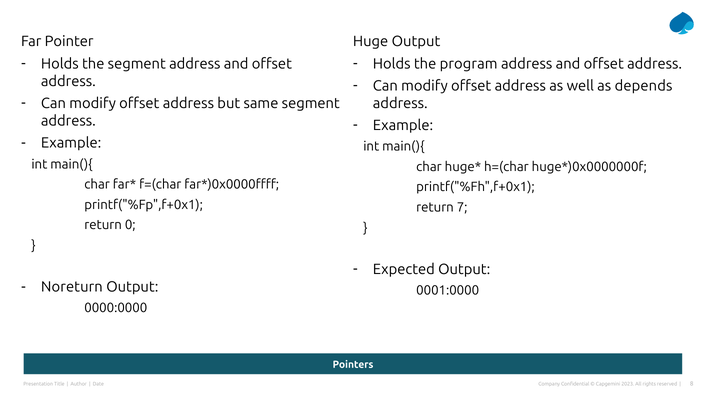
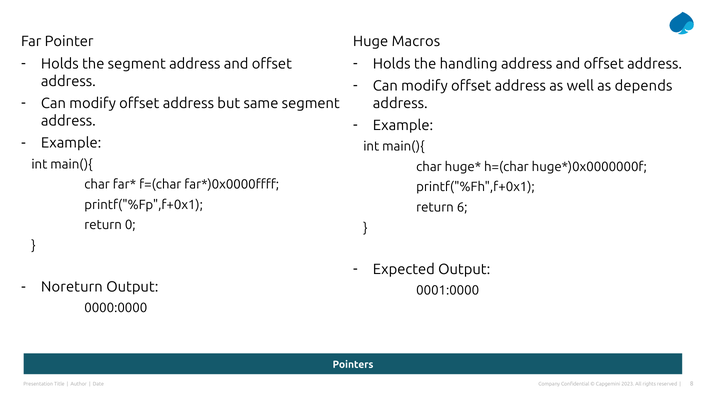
Huge Output: Output -> Macros
program: program -> handling
7: 7 -> 6
